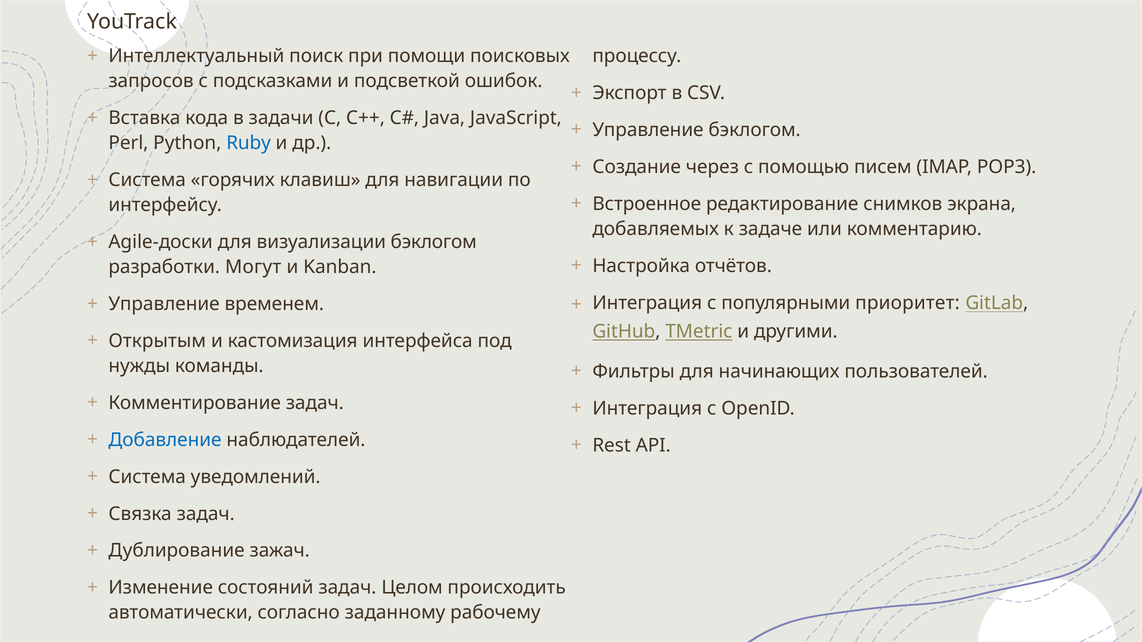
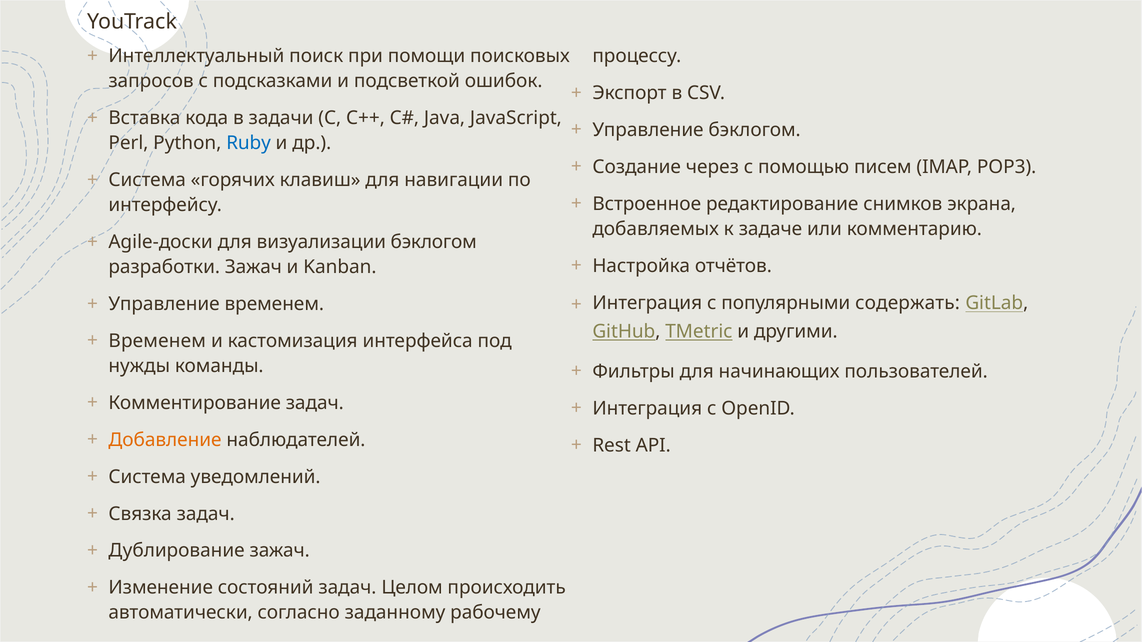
разработки Могут: Могут -> Зажач
приоритет: приоритет -> содержать
Открытым at (157, 341): Открытым -> Временем
Добавление colour: blue -> orange
